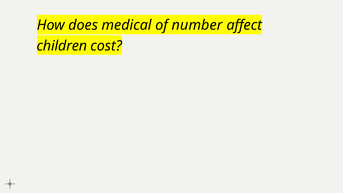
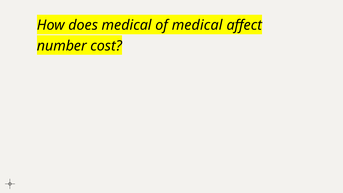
of number: number -> medical
children: children -> number
